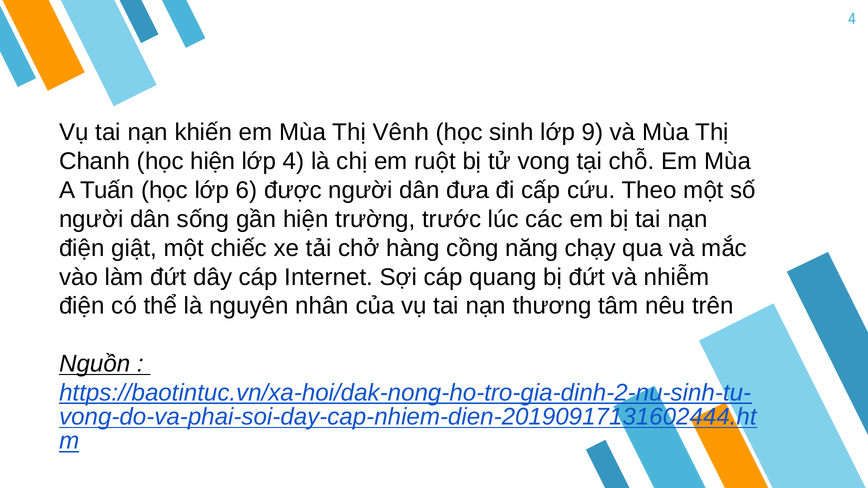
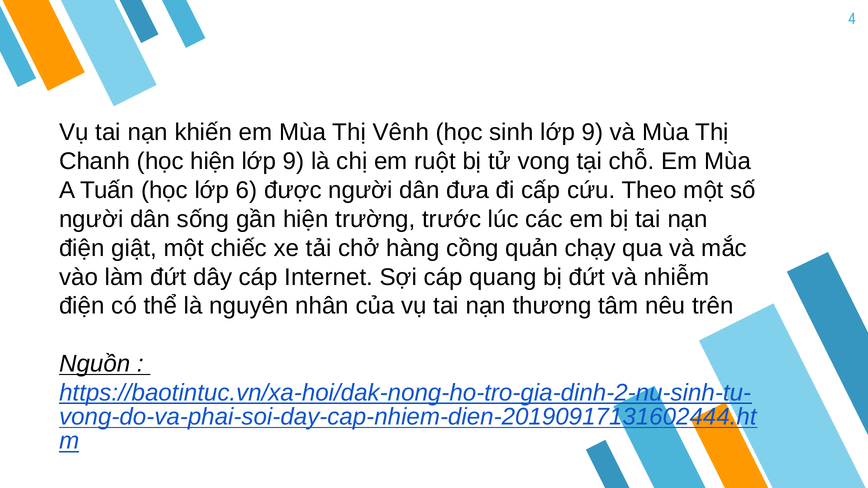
4 at (294, 161): 4 -> 9
năng: năng -> quản
